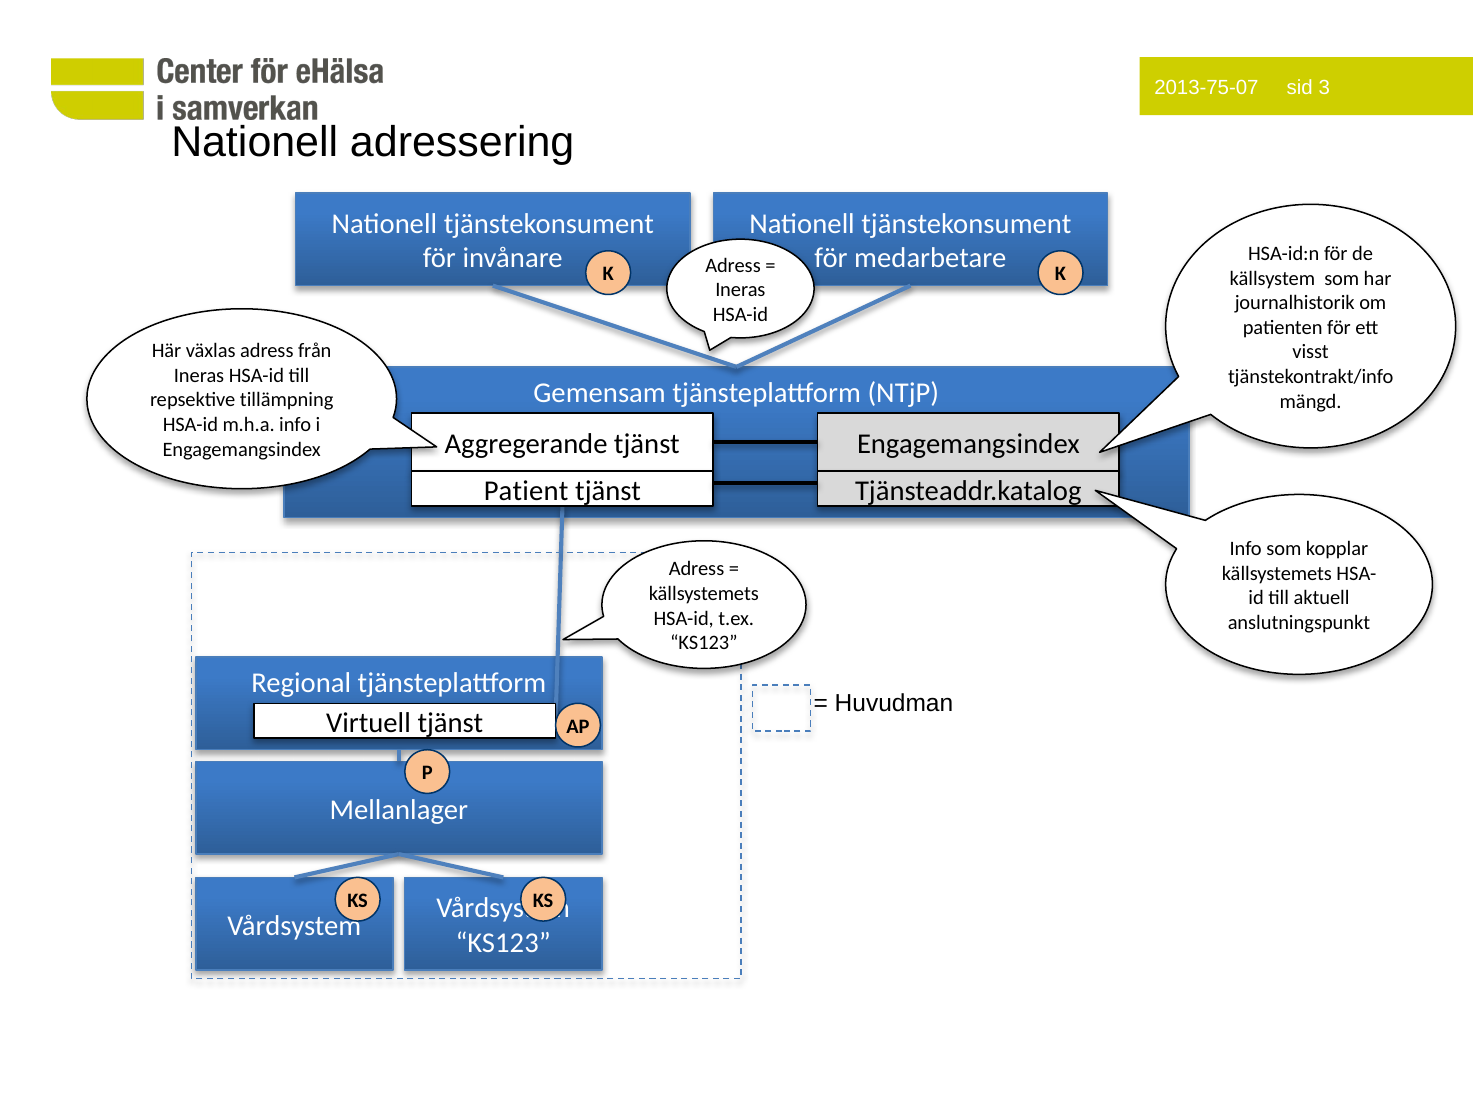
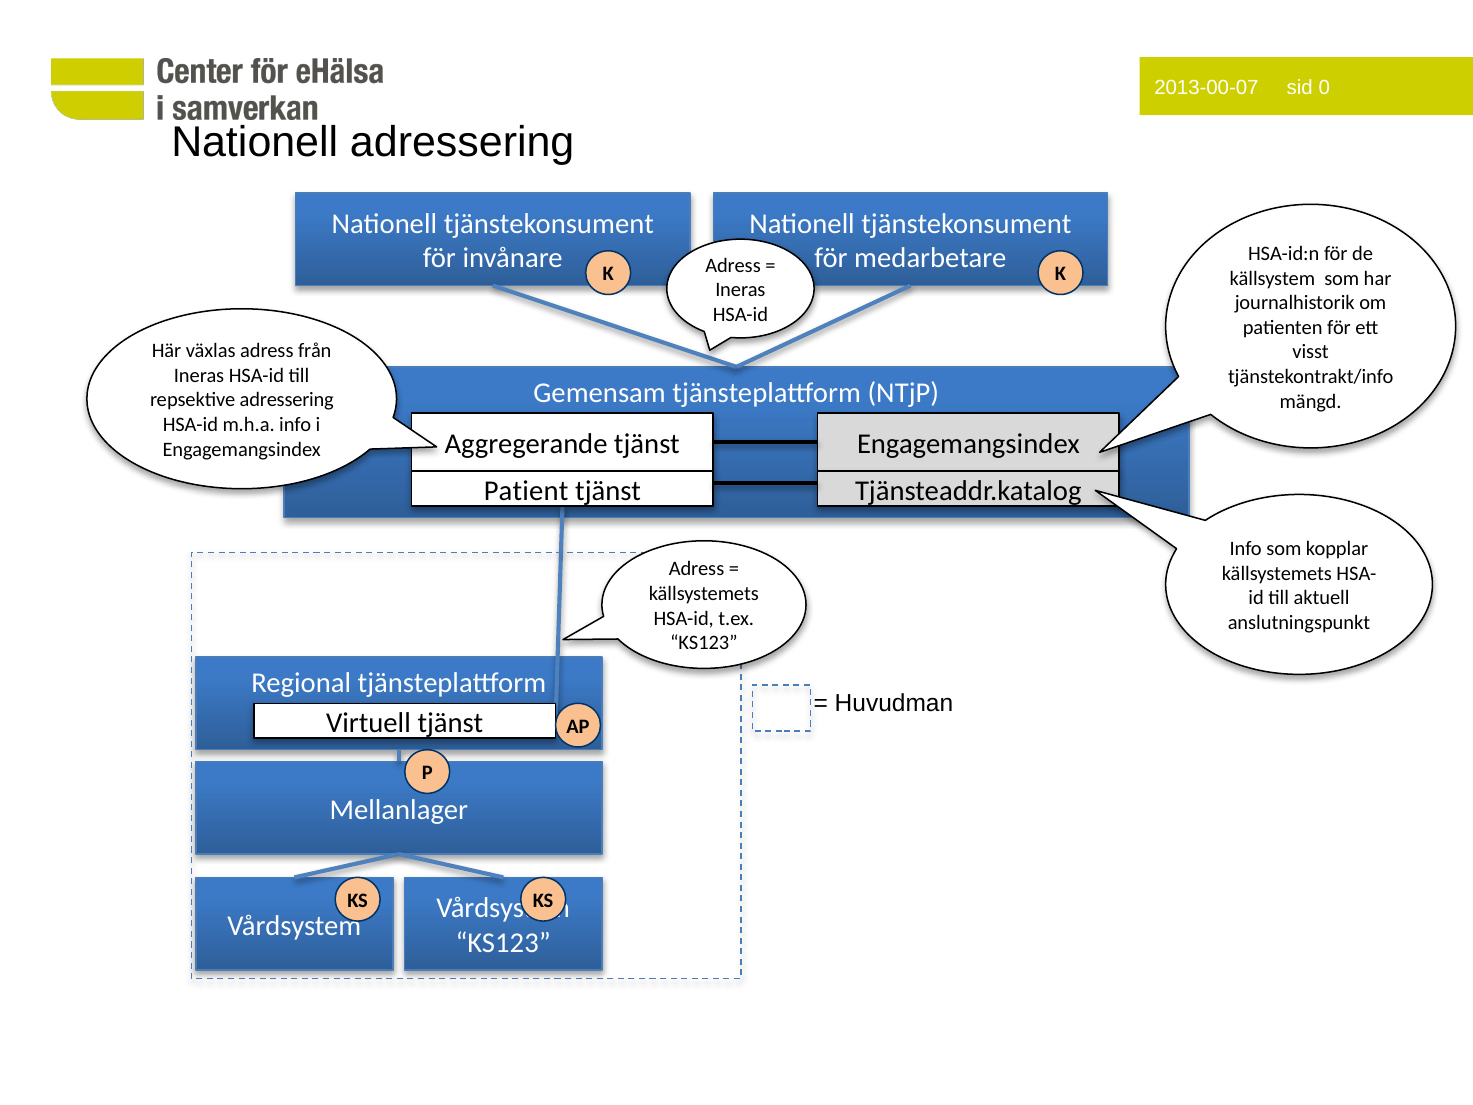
2013-75-07: 2013-75-07 -> 2013-00-07
3: 3 -> 0
repsektive tillämpning: tillämpning -> adressering
